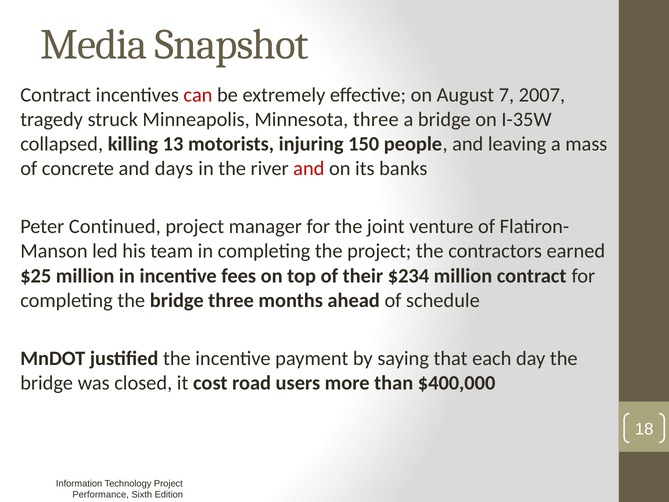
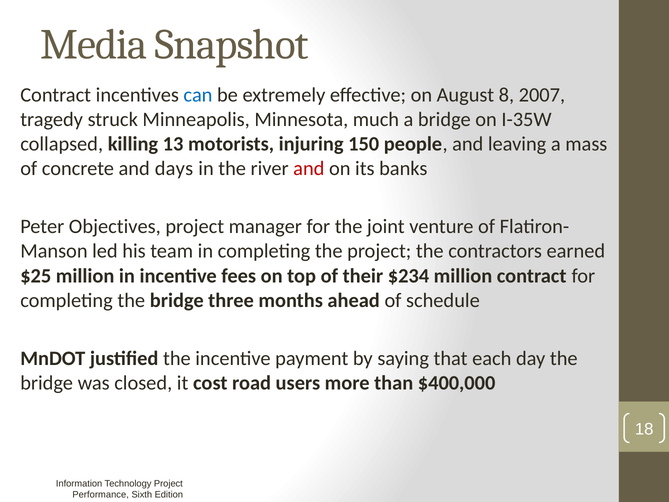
can colour: red -> blue
7: 7 -> 8
Minnesota three: three -> much
Continued: Continued -> Objectives
